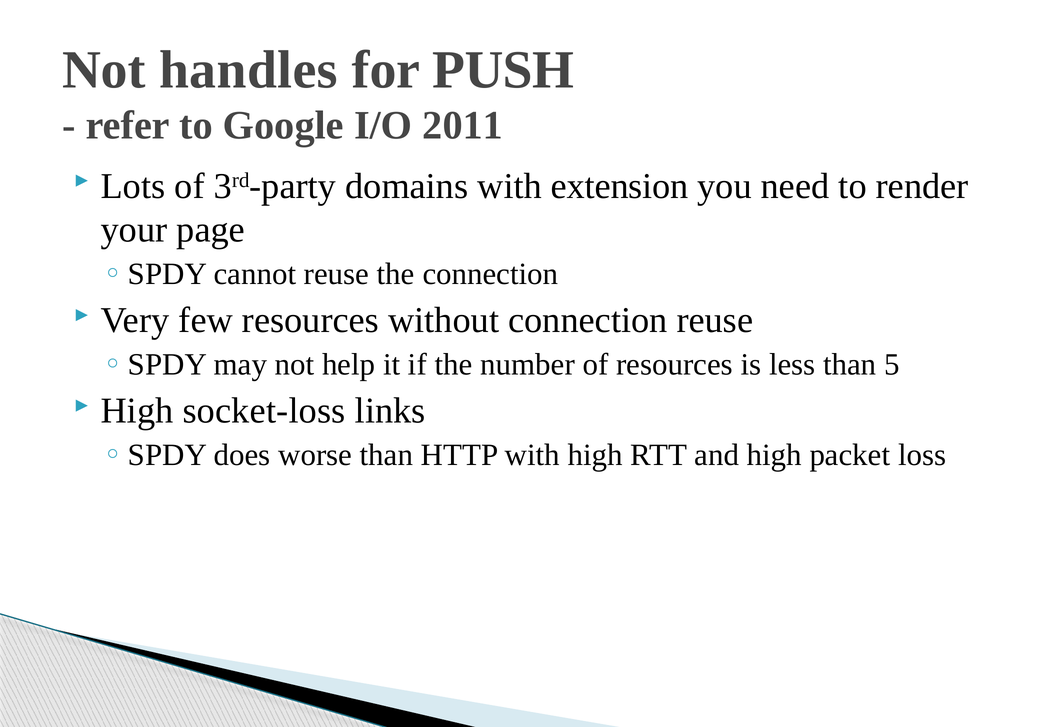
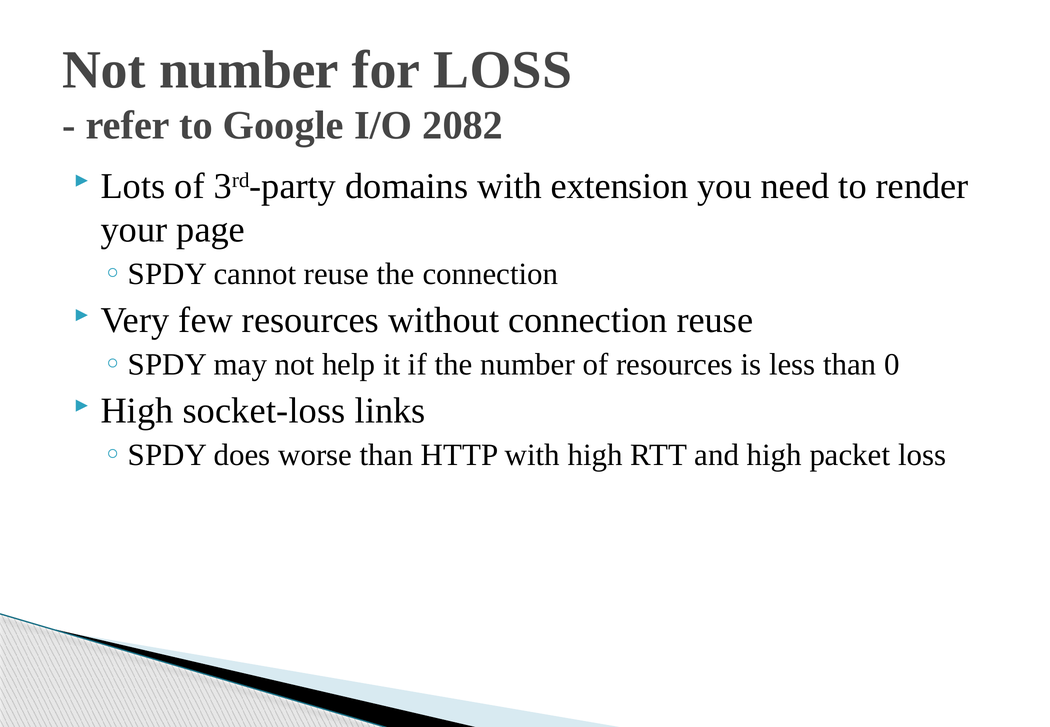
Not handles: handles -> number
for PUSH: PUSH -> LOSS
2011: 2011 -> 2082
5: 5 -> 0
